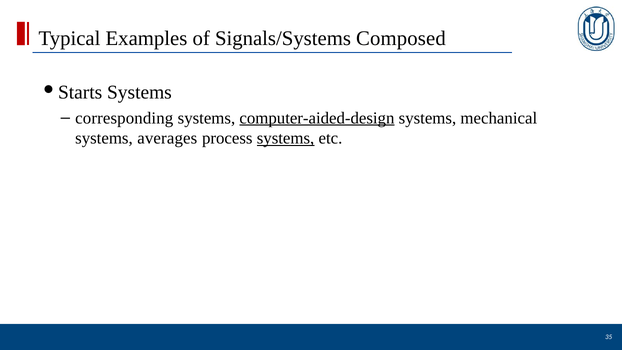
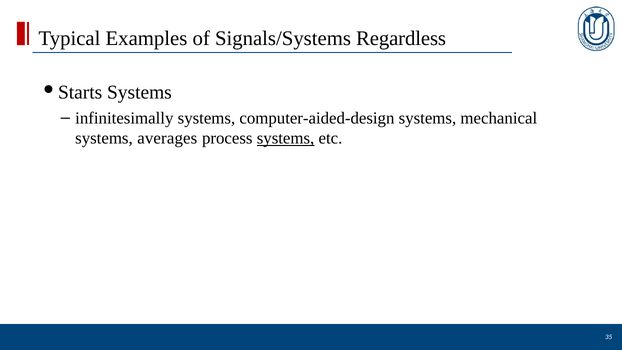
Composed: Composed -> Regardless
corresponding: corresponding -> infinitesimally
computer-aided-design underline: present -> none
